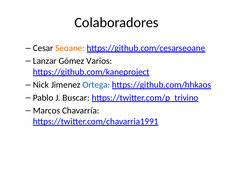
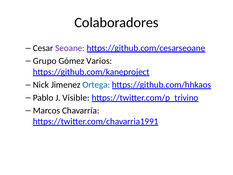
Seoane colour: orange -> purple
Lanzar: Lanzar -> Grupo
Buscar: Buscar -> Visible
